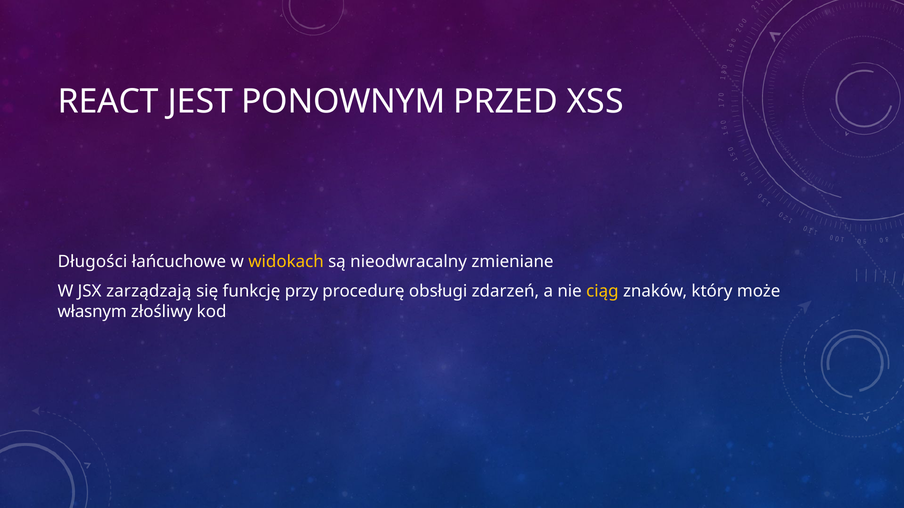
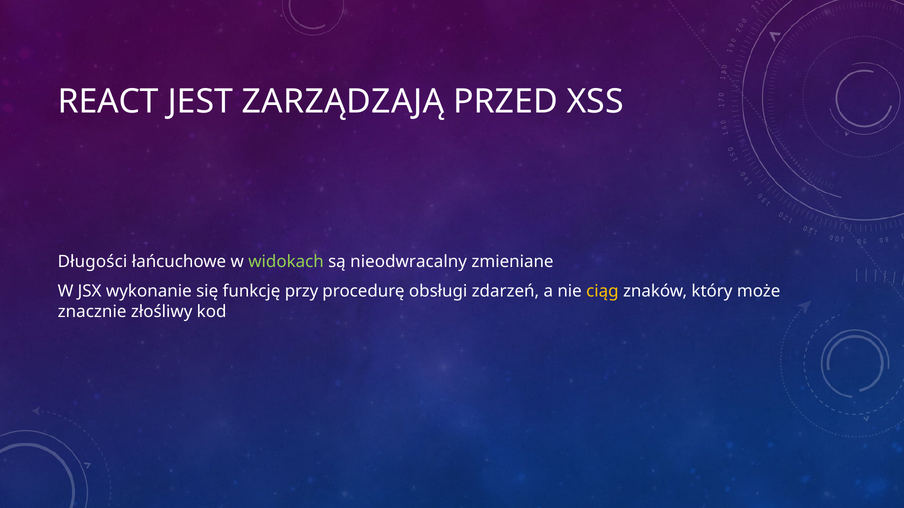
PONOWNYM: PONOWNYM -> ZARZĄDZAJĄ
widokach colour: yellow -> light green
zarządzają: zarządzają -> wykonanie
własnym: własnym -> znacznie
